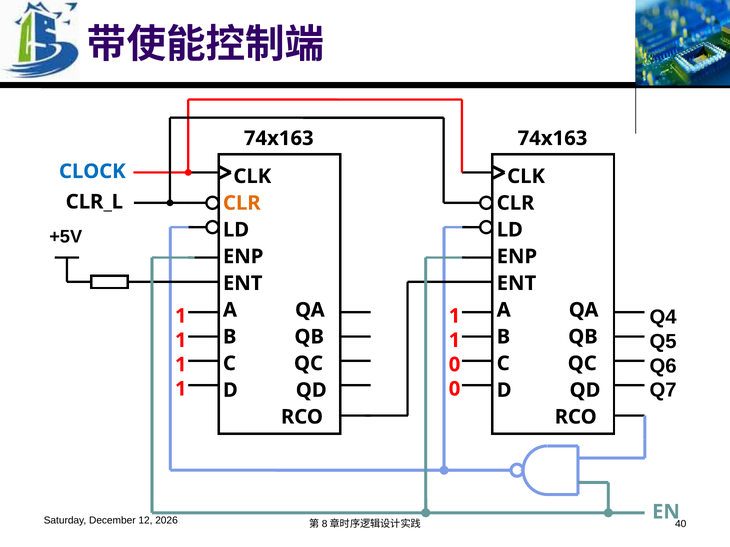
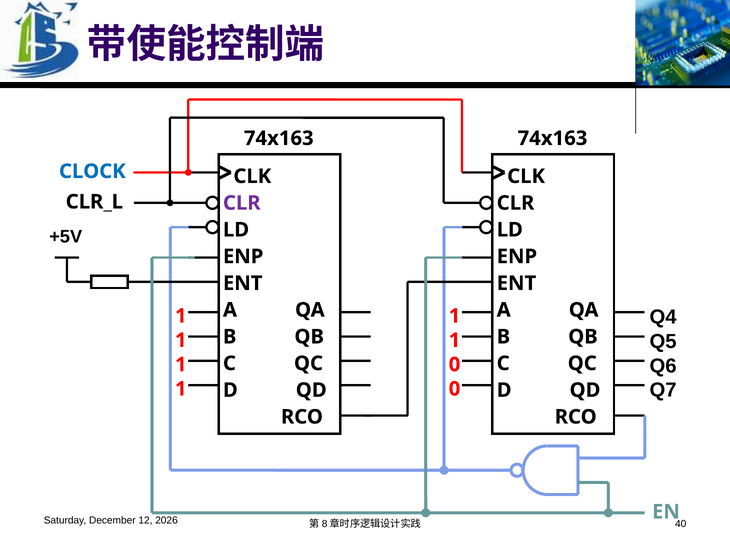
CLR at (242, 203) colour: orange -> purple
